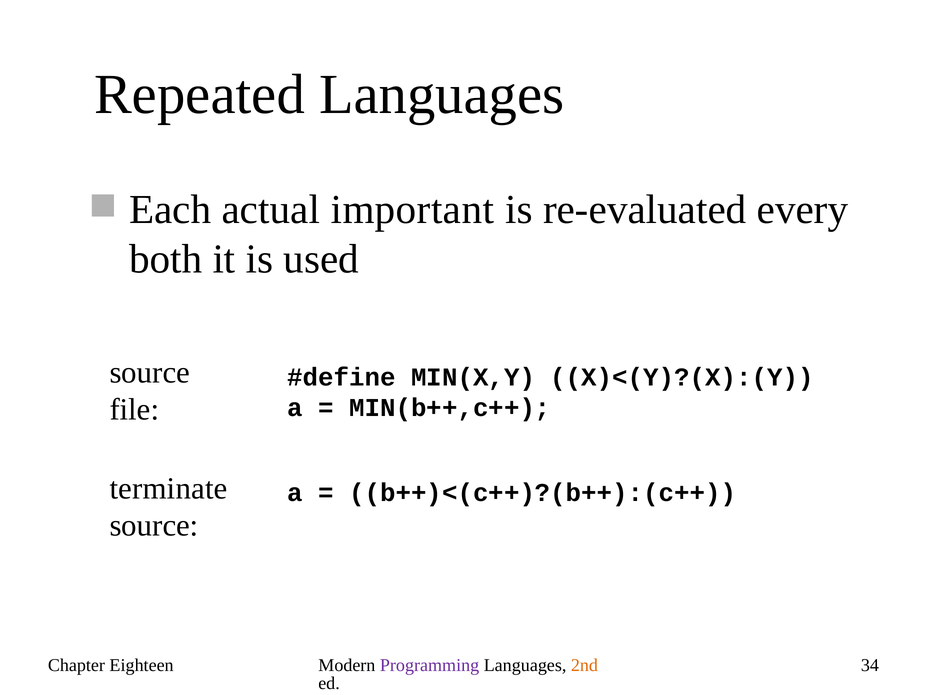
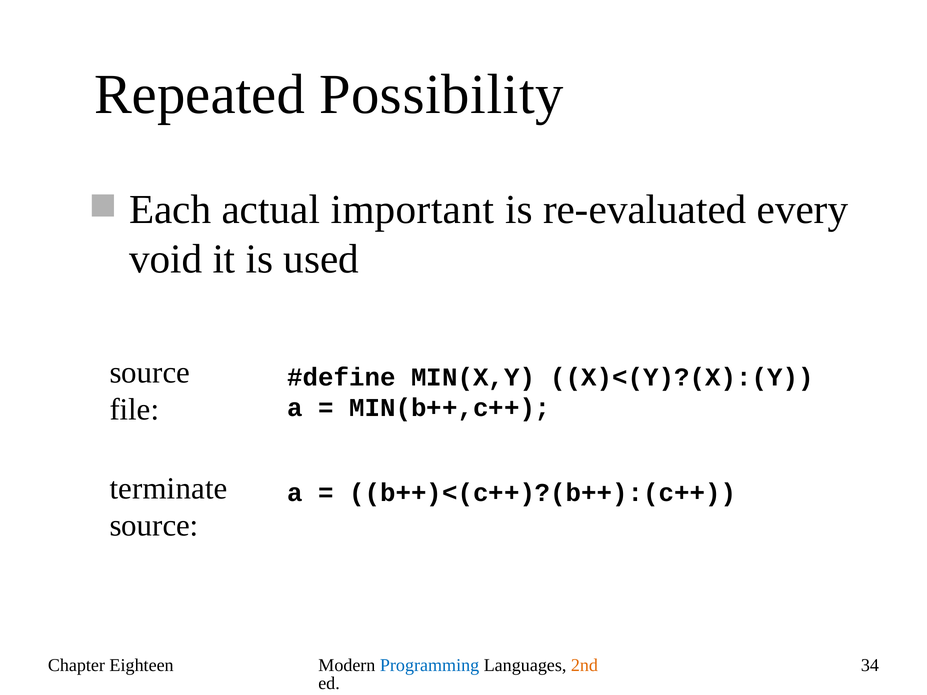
Repeated Languages: Languages -> Possibility
both: both -> void
Programming colour: purple -> blue
